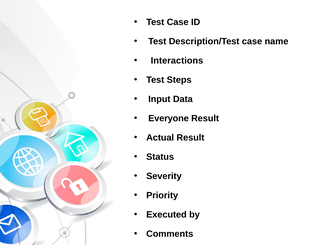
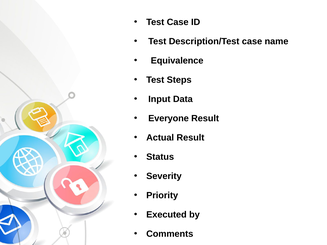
Interactions: Interactions -> Equivalence
